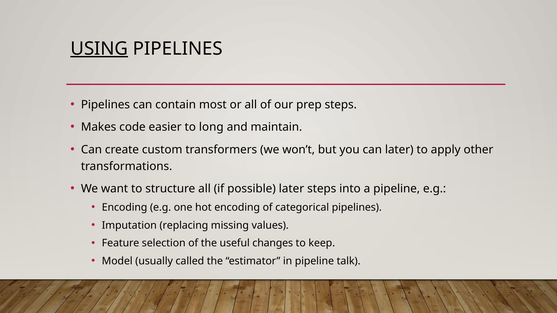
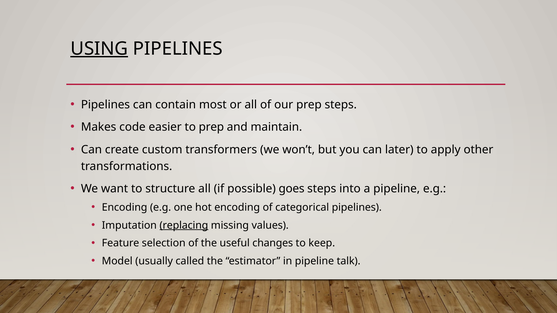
to long: long -> prep
possible later: later -> goes
replacing underline: none -> present
